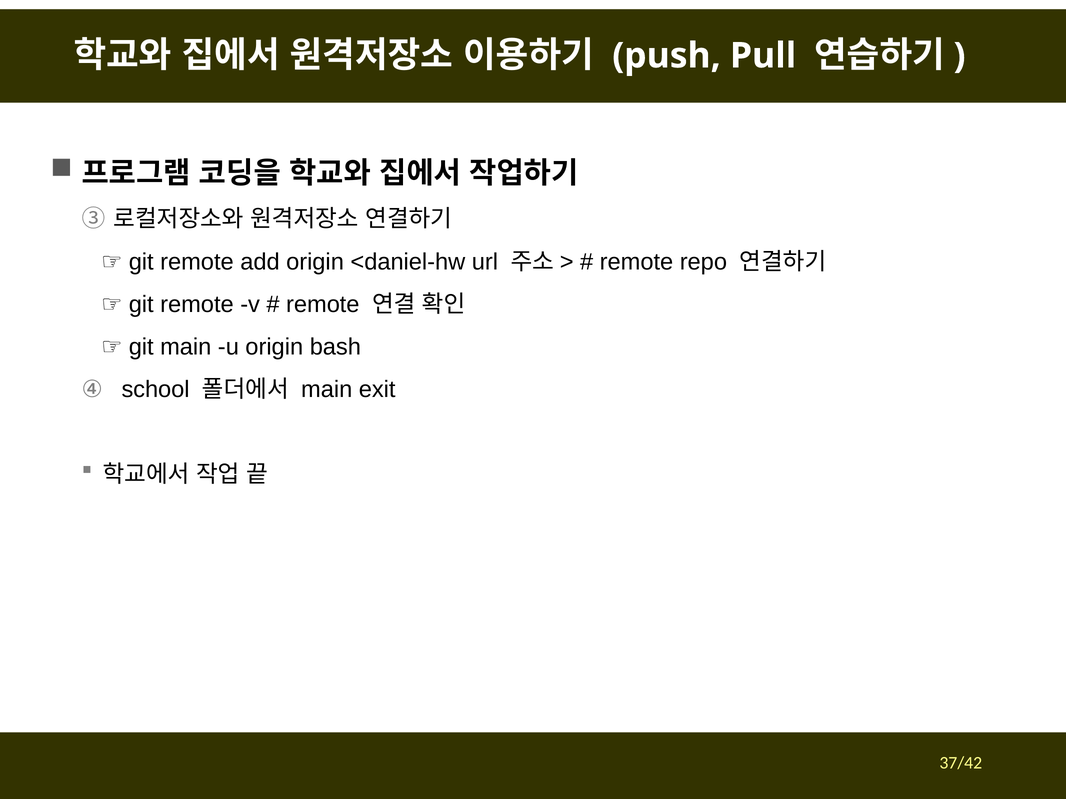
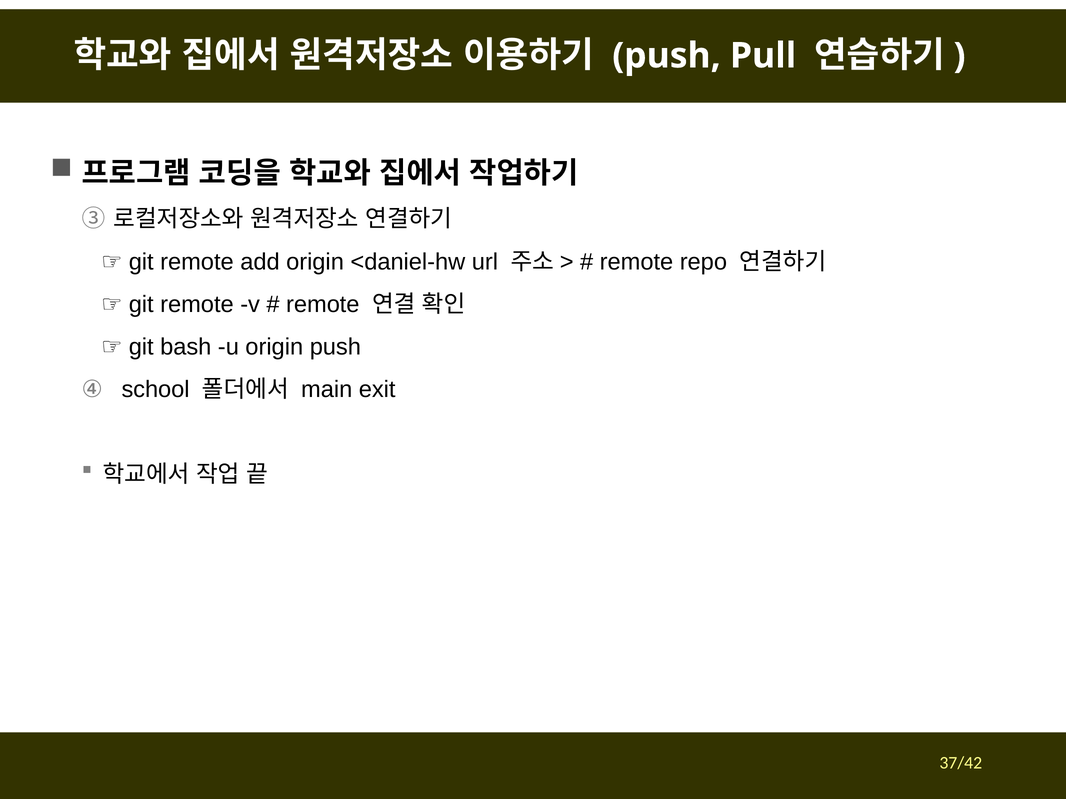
git main: main -> bash
origin bash: bash -> push
